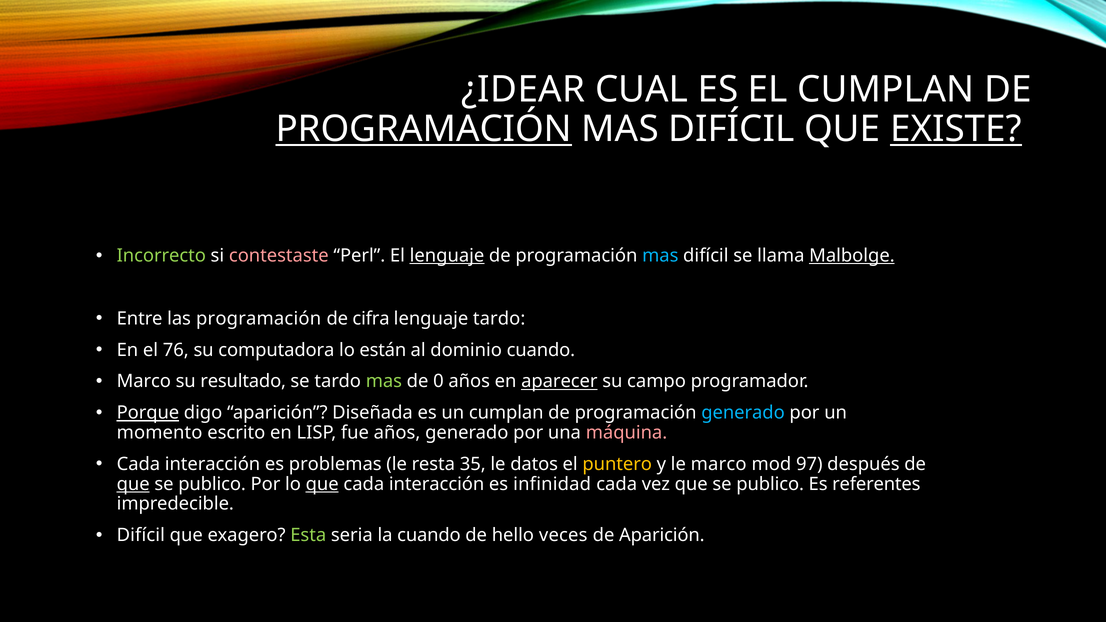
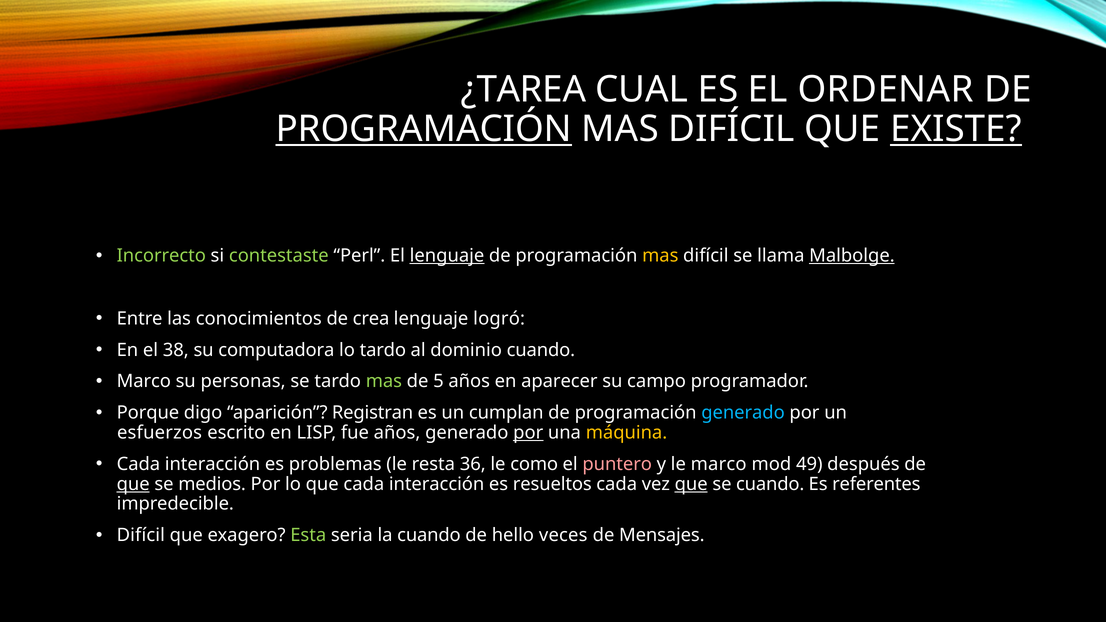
¿IDEAR: ¿IDEAR -> ¿TAREA
EL CUMPLAN: CUMPLAN -> ORDENAR
contestaste colour: pink -> light green
mas at (660, 256) colour: light blue -> yellow
las programación: programación -> conocimientos
cifra: cifra -> crea
lenguaje tardo: tardo -> logró
76: 76 -> 38
lo están: están -> tardo
resultado: resultado -> personas
0: 0 -> 5
aparecer underline: present -> none
Porque underline: present -> none
Diseñada: Diseñada -> Registran
momento: momento -> esfuerzos
por at (528, 433) underline: none -> present
máquina colour: pink -> yellow
35: 35 -> 36
datos: datos -> como
puntero colour: yellow -> pink
97: 97 -> 49
publico at (212, 484): publico -> medios
que at (322, 484) underline: present -> none
infinidad: infinidad -> resueltos
que at (691, 484) underline: none -> present
publico at (770, 484): publico -> cuando
de Aparición: Aparición -> Mensajes
